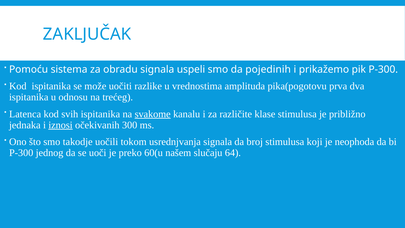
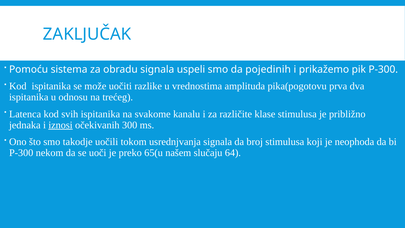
svakome underline: present -> none
jednog: jednog -> nekom
60(u: 60(u -> 65(u
